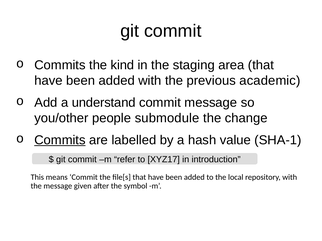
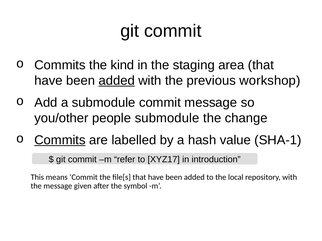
added at (117, 81) underline: none -> present
academic: academic -> workshop
a understand: understand -> submodule
